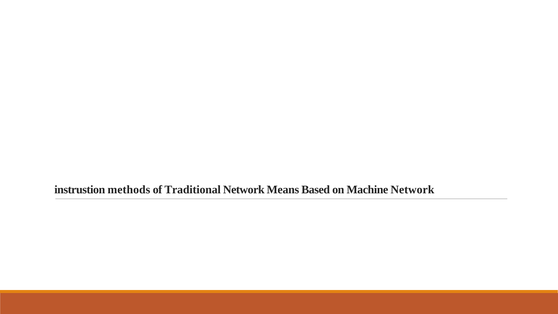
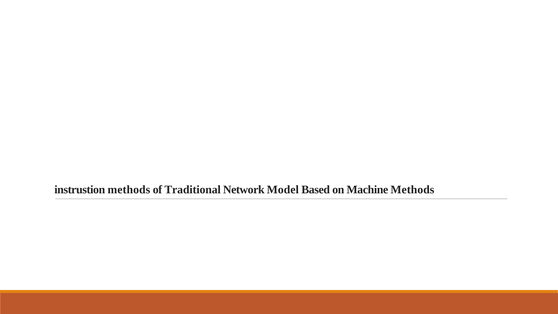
Means: Means -> Model
Machine Network: Network -> Methods
